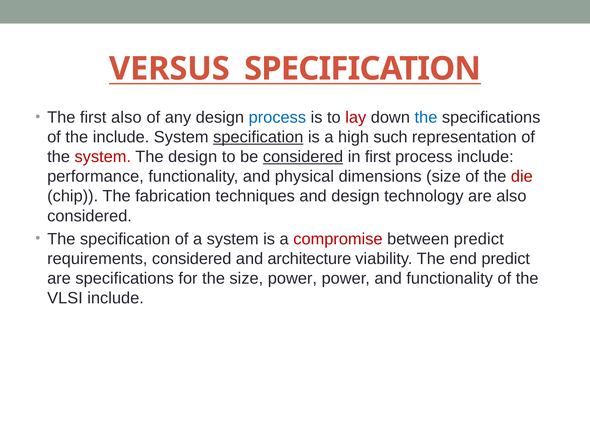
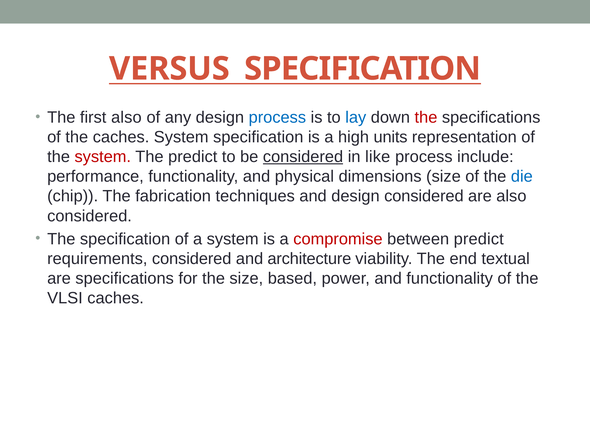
lay colour: red -> blue
the at (426, 117) colour: blue -> red
the include: include -> caches
specification at (258, 137) underline: present -> none
such: such -> units
The design: design -> predict
in first: first -> like
die colour: red -> blue
design technology: technology -> considered
end predict: predict -> textual
size power: power -> based
VLSI include: include -> caches
